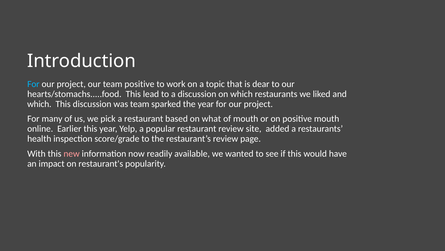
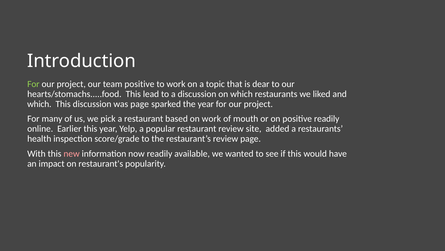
For at (33, 84) colour: light blue -> light green
was team: team -> page
on what: what -> work
positive mouth: mouth -> readily
